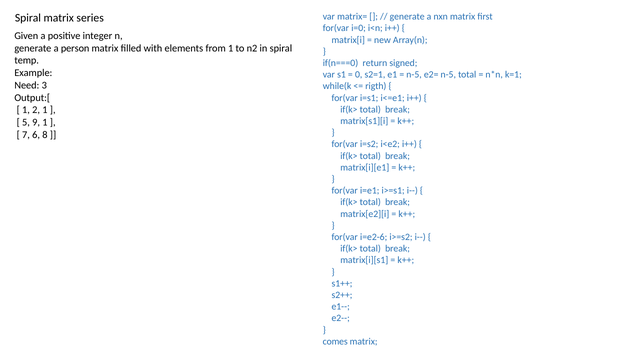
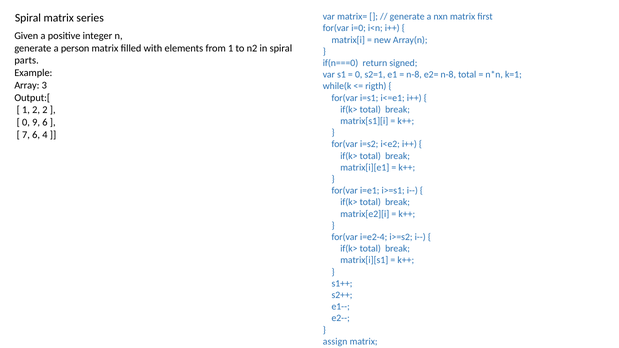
temp: temp -> parts
n-5 at (414, 75): n-5 -> n-8
e2= n-5: n-5 -> n-8
Need: Need -> Array
2 1: 1 -> 2
5 at (26, 122): 5 -> 0
9 1: 1 -> 6
8: 8 -> 4
i=e2-6: i=e2-6 -> i=e2-4
comes: comes -> assign
